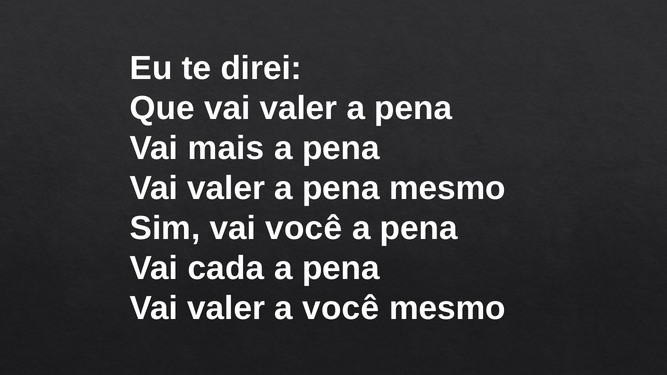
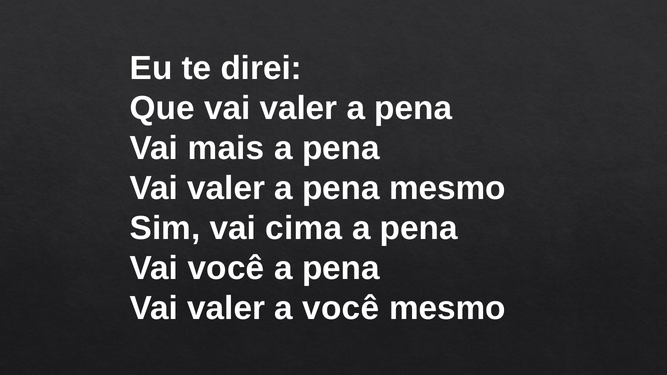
vai você: você -> cima
Vai cada: cada -> você
